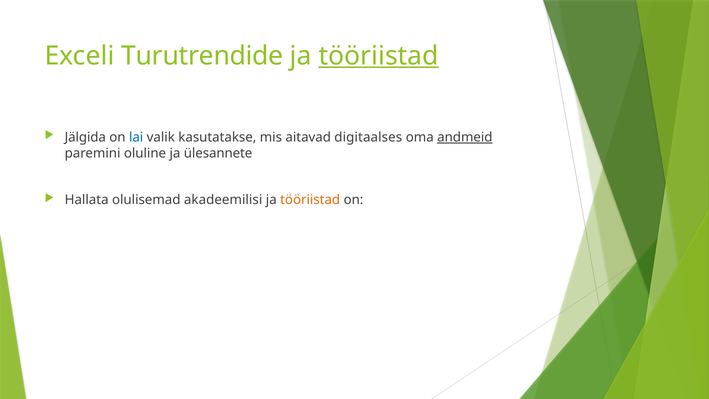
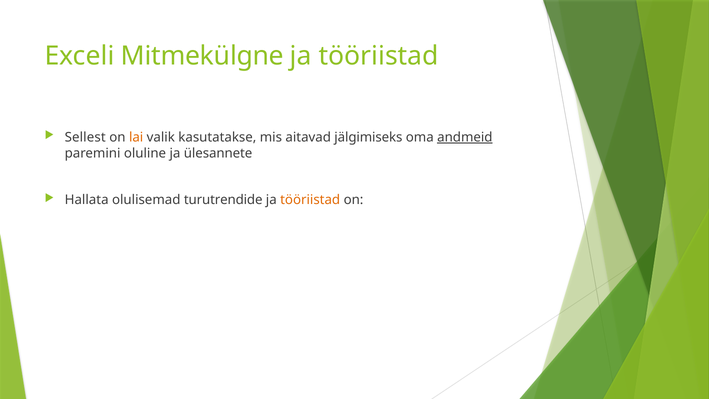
Turutrendide: Turutrendide -> Mitmekülgne
tööriistad at (379, 56) underline: present -> none
Jälgida: Jälgida -> Sellest
lai colour: blue -> orange
digitaalses: digitaalses -> jälgimiseks
akadeemilisi: akadeemilisi -> turutrendide
